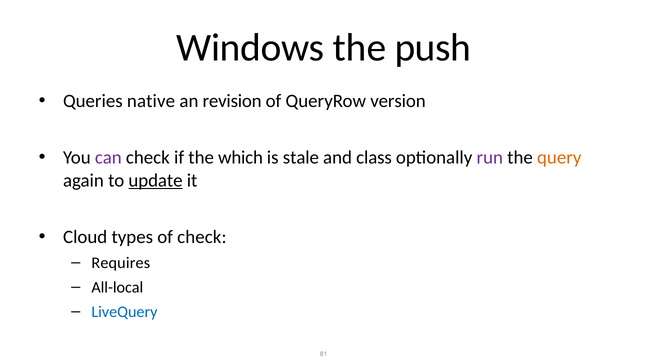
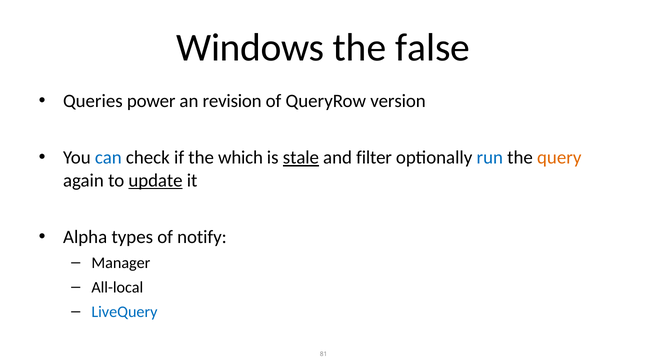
push: push -> false
native: native -> power
can colour: purple -> blue
stale underline: none -> present
class: class -> filter
run colour: purple -> blue
Cloud: Cloud -> Alpha
of check: check -> notify
Requires: Requires -> Manager
